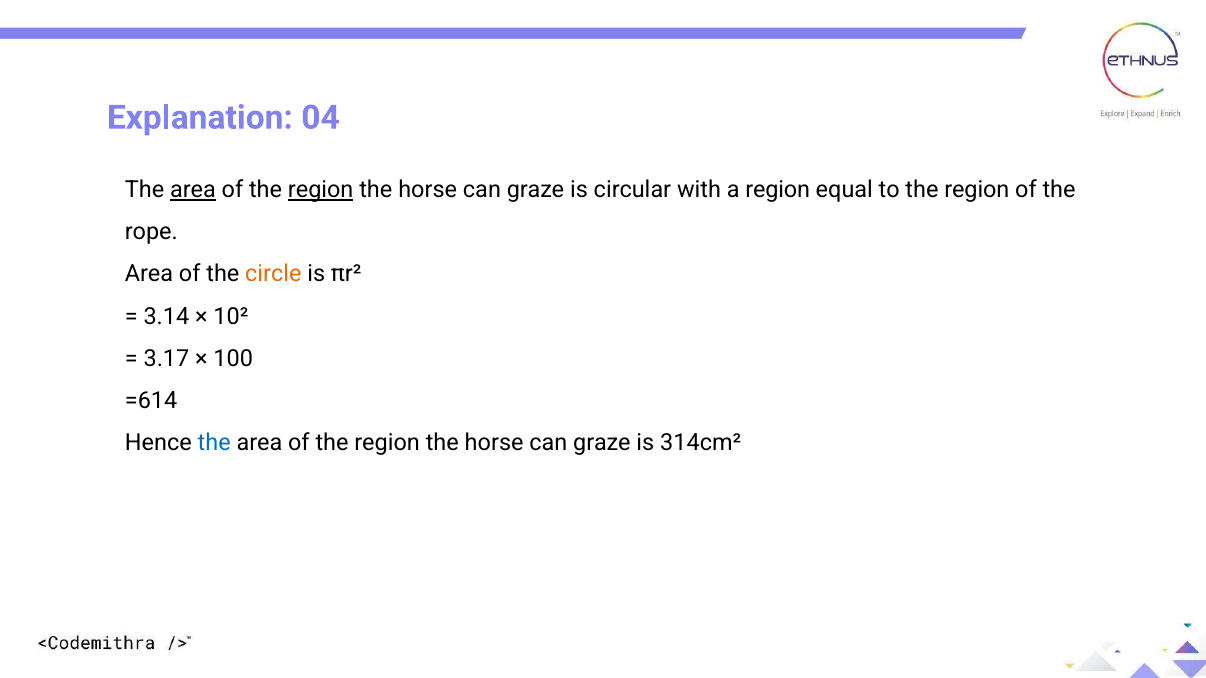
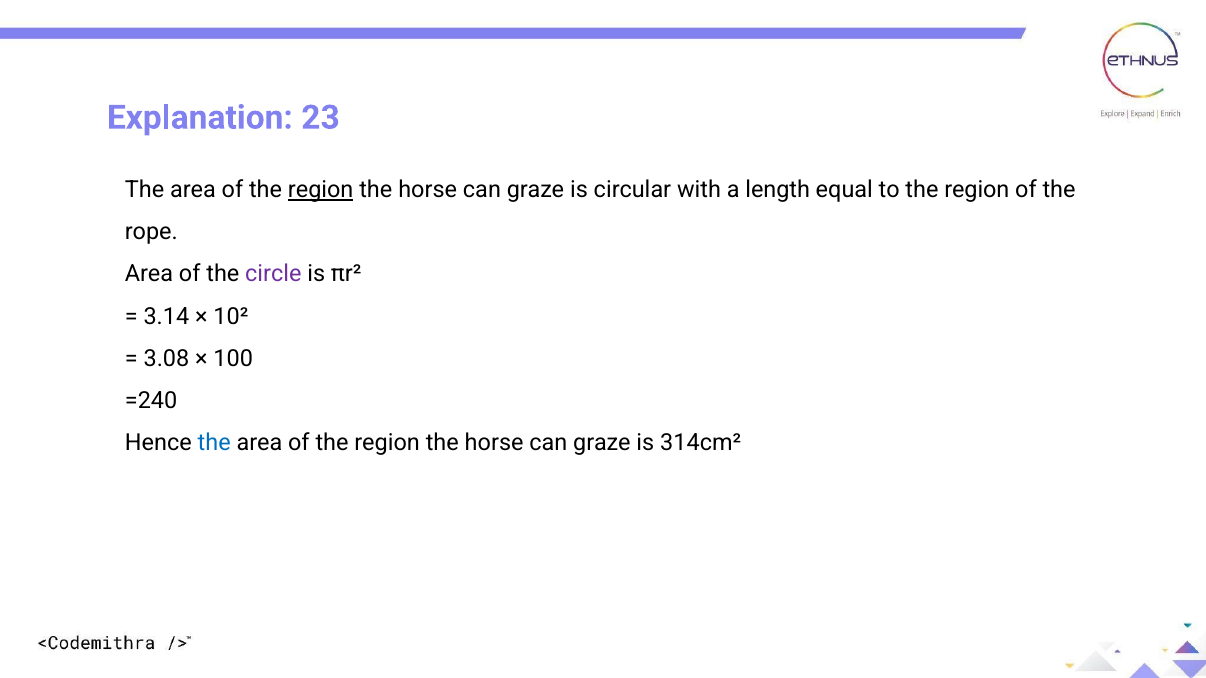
04: 04 -> 23
area at (193, 190) underline: present -> none
a region: region -> length
circle colour: orange -> purple
3.17: 3.17 -> 3.08
=614: =614 -> =240
